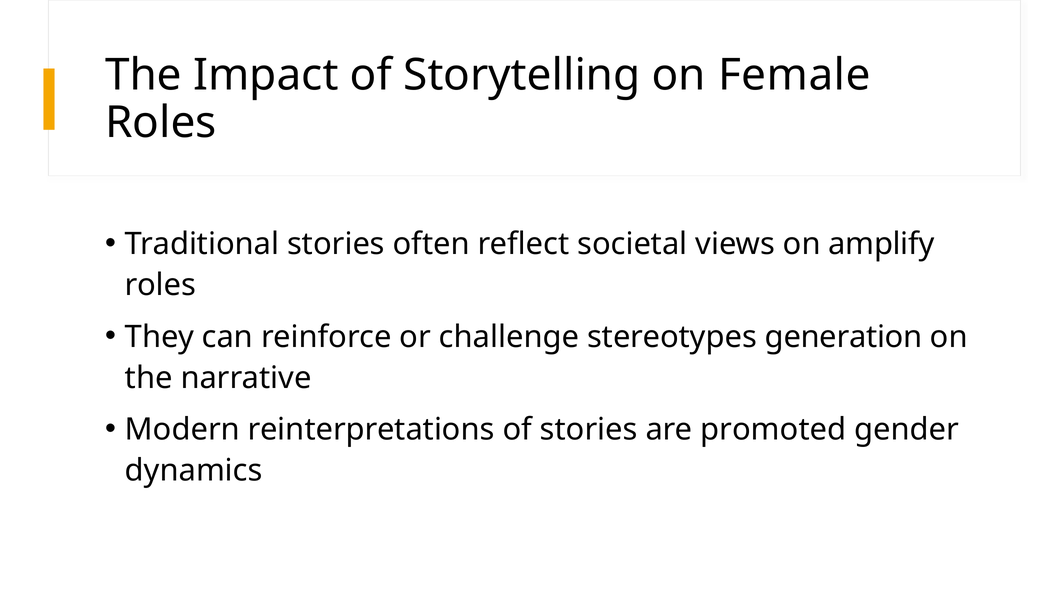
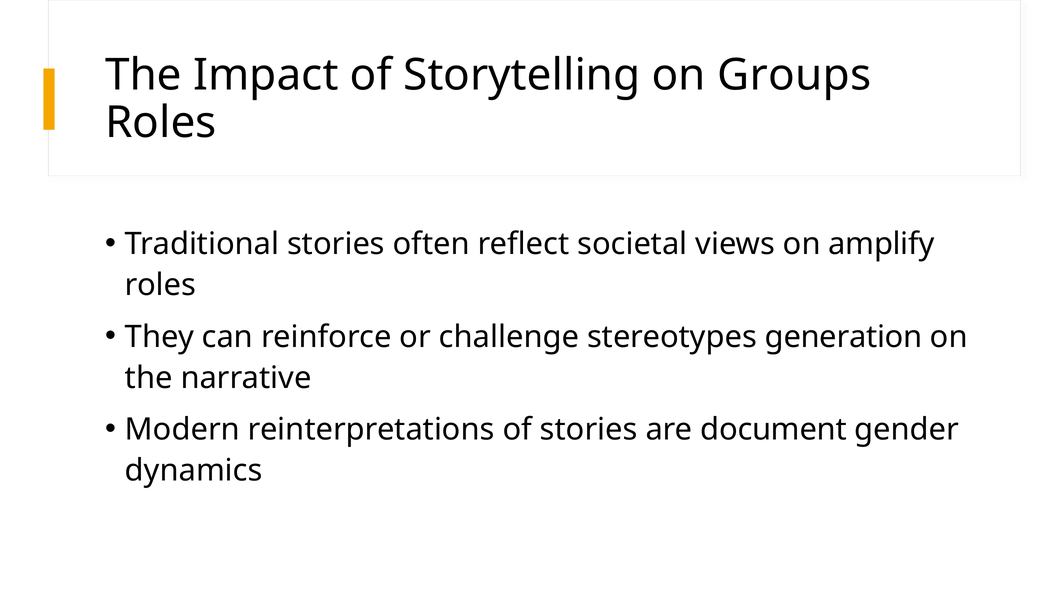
Female: Female -> Groups
promoted: promoted -> document
